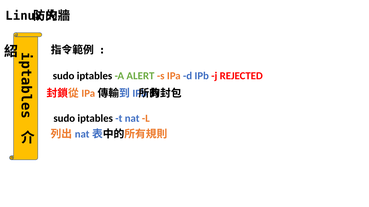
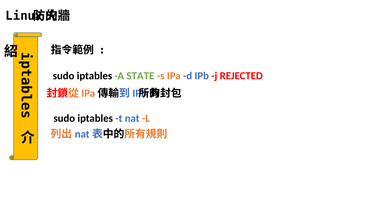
ALERT: ALERT -> STATE
